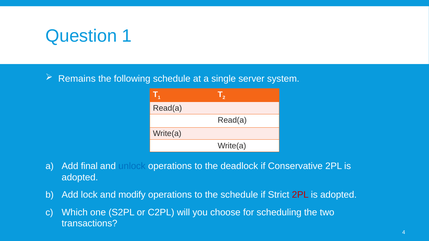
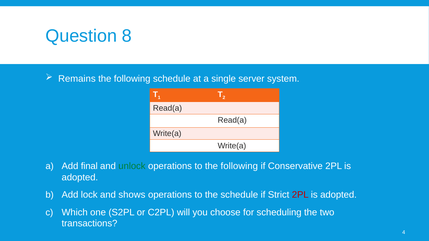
Question 1: 1 -> 8
unlock colour: blue -> green
to the deadlock: deadlock -> following
modify: modify -> shows
